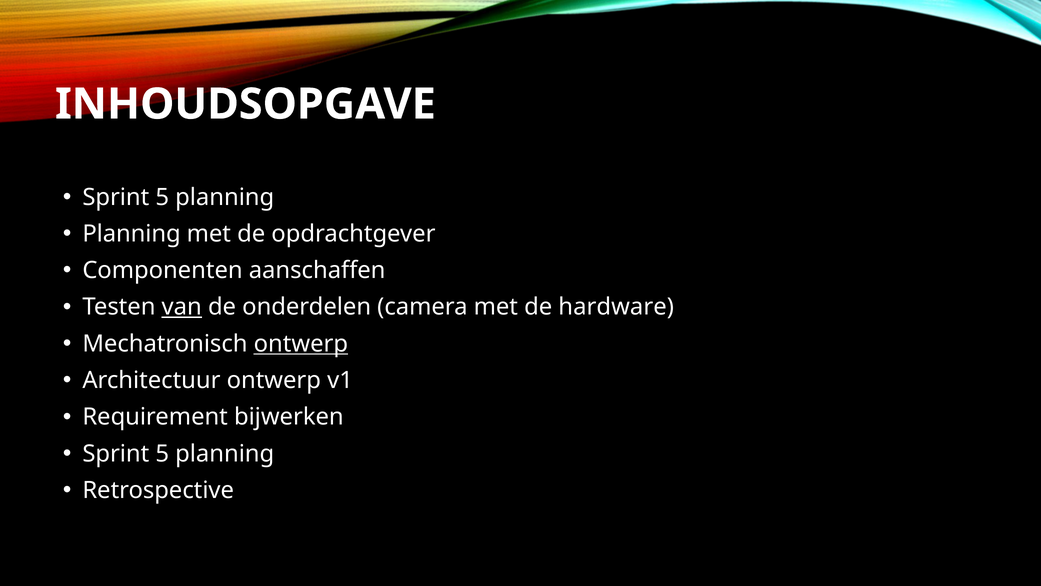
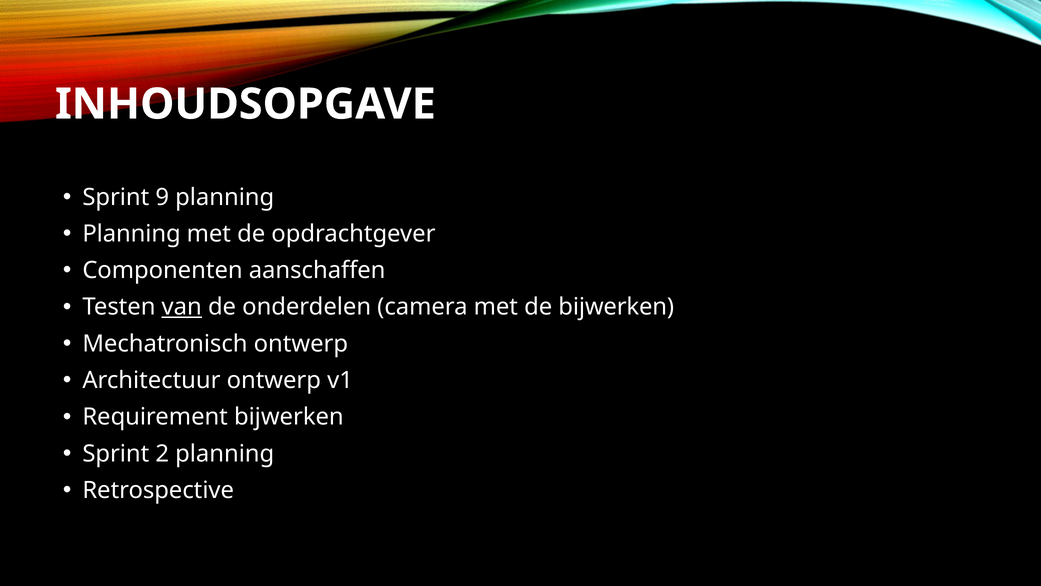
5 at (162, 197): 5 -> 9
de hardware: hardware -> bijwerken
ontwerp at (301, 343) underline: present -> none
5 at (162, 453): 5 -> 2
